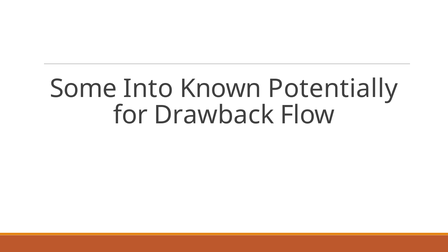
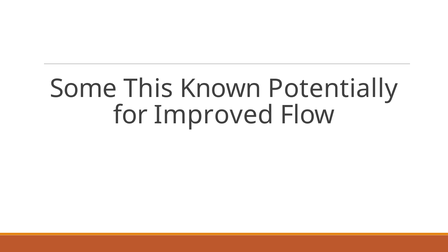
Into: Into -> This
Drawback: Drawback -> Improved
